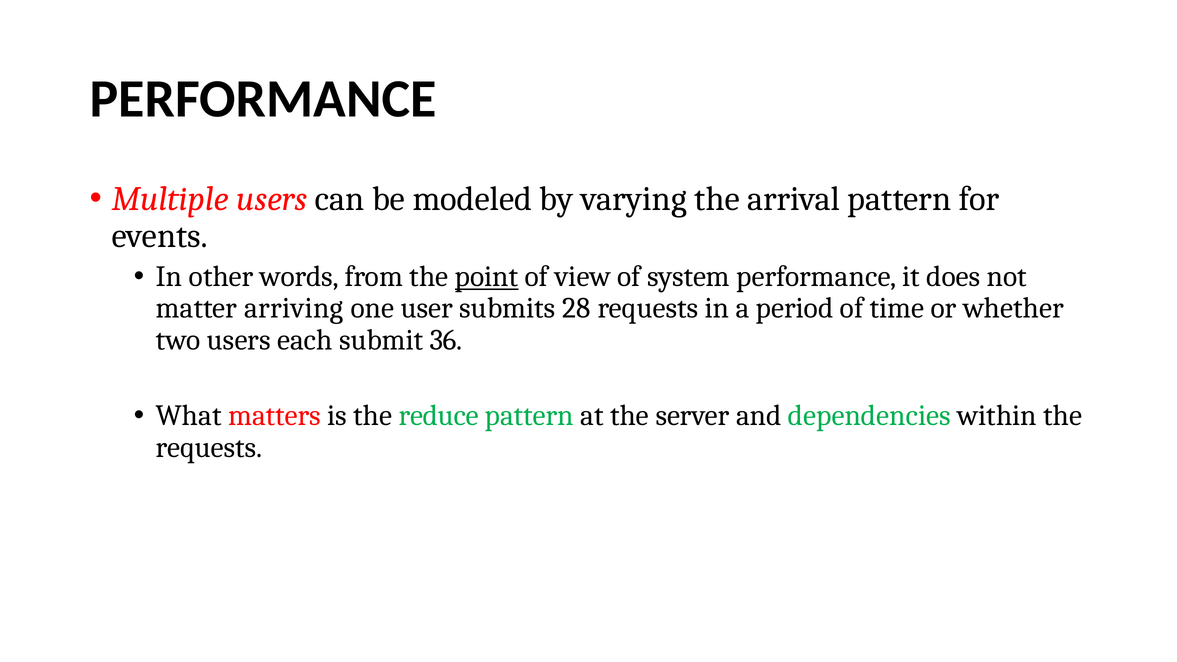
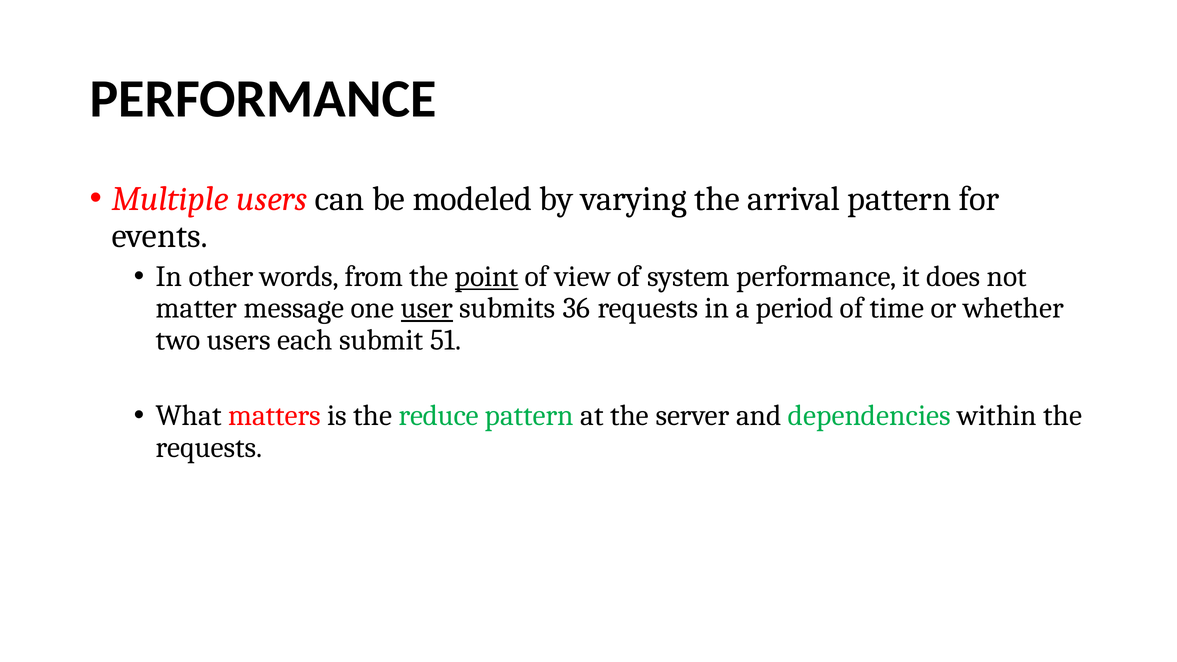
arriving: arriving -> message
user underline: none -> present
28: 28 -> 36
36: 36 -> 51
